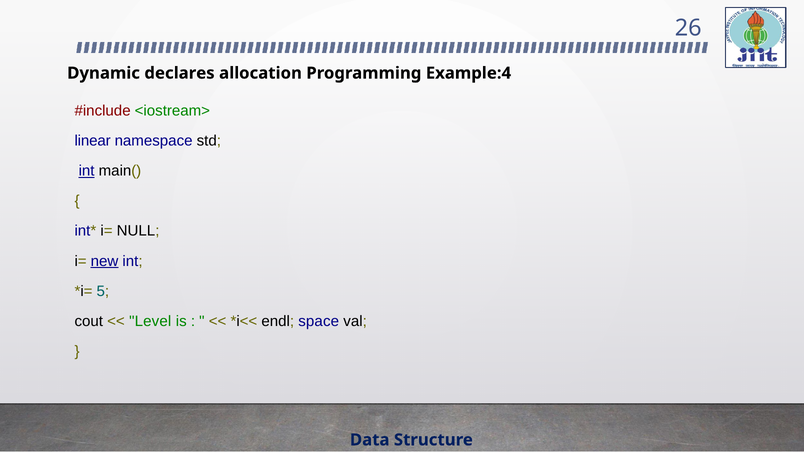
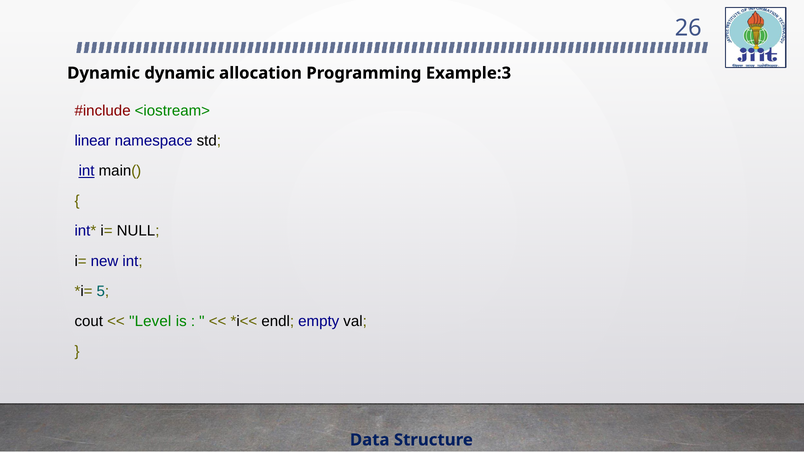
Dynamic declares: declares -> dynamic
Example:4: Example:4 -> Example:3
new underline: present -> none
space: space -> empty
